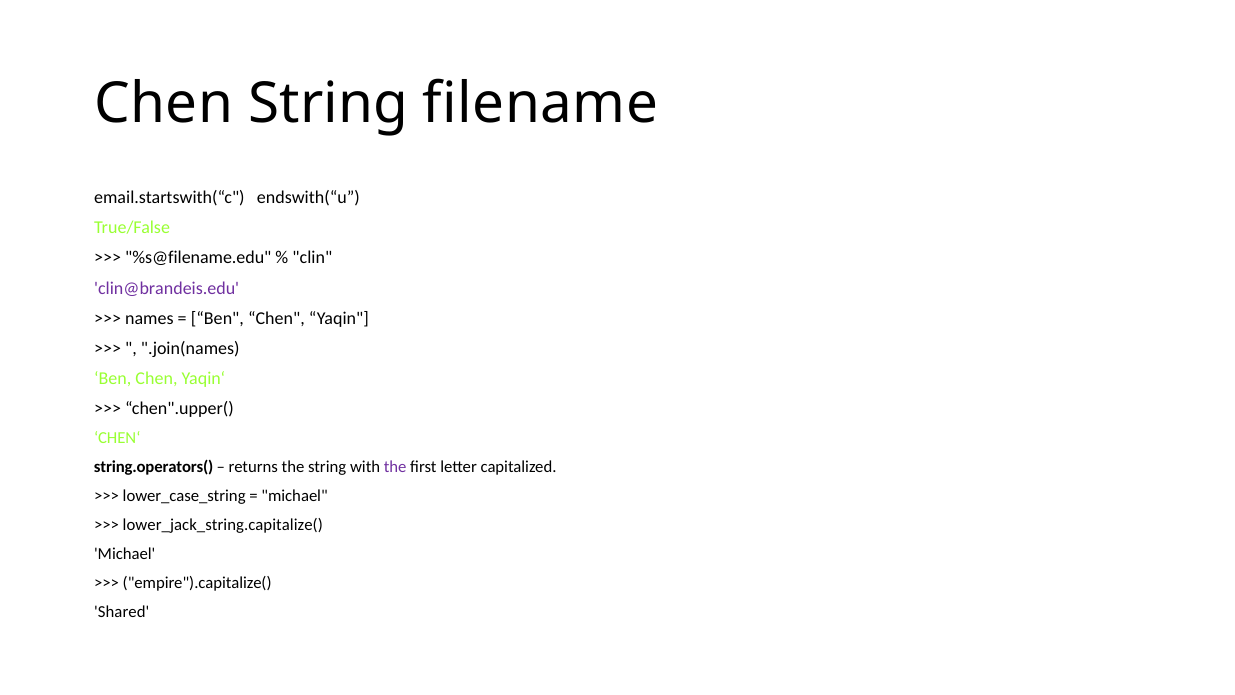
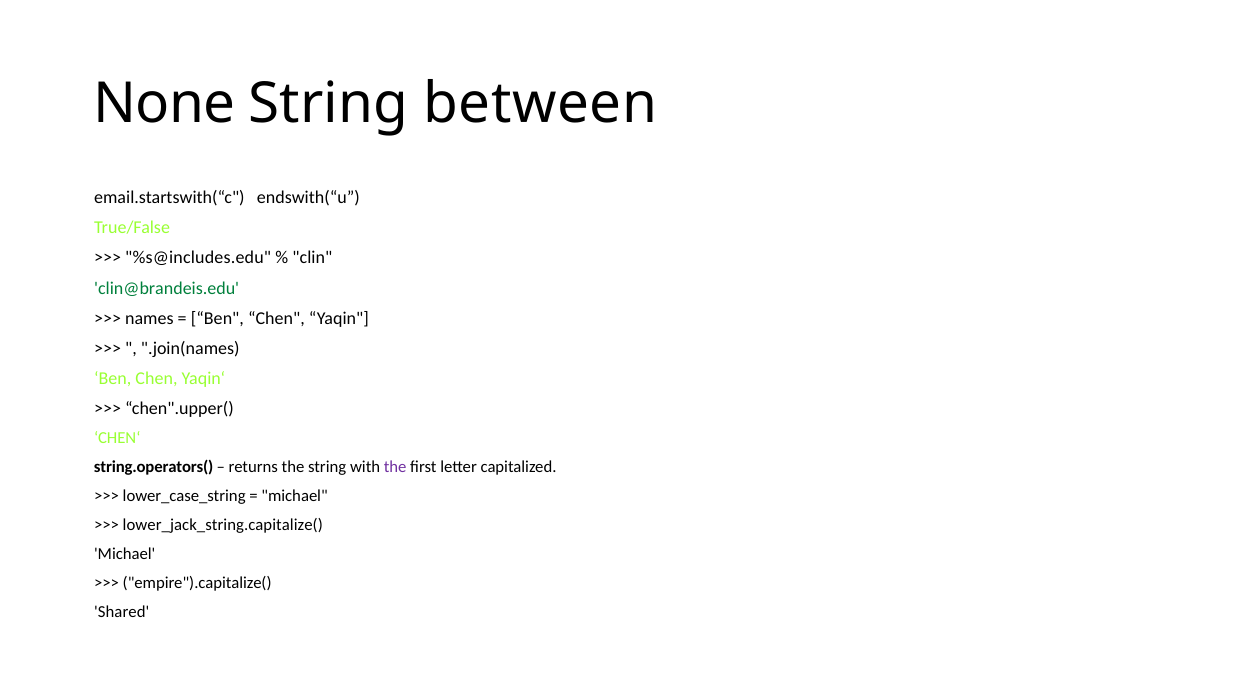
Chen at (164, 104): Chen -> None
filename: filename -> between
%s@filename.edu: %s@filename.edu -> %s@includes.edu
clin@brandeis.edu colour: purple -> green
